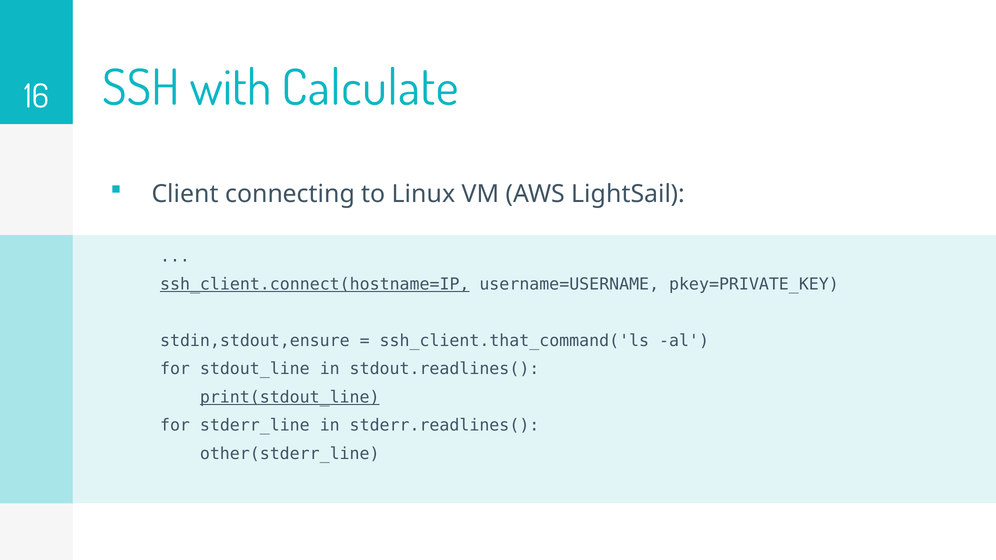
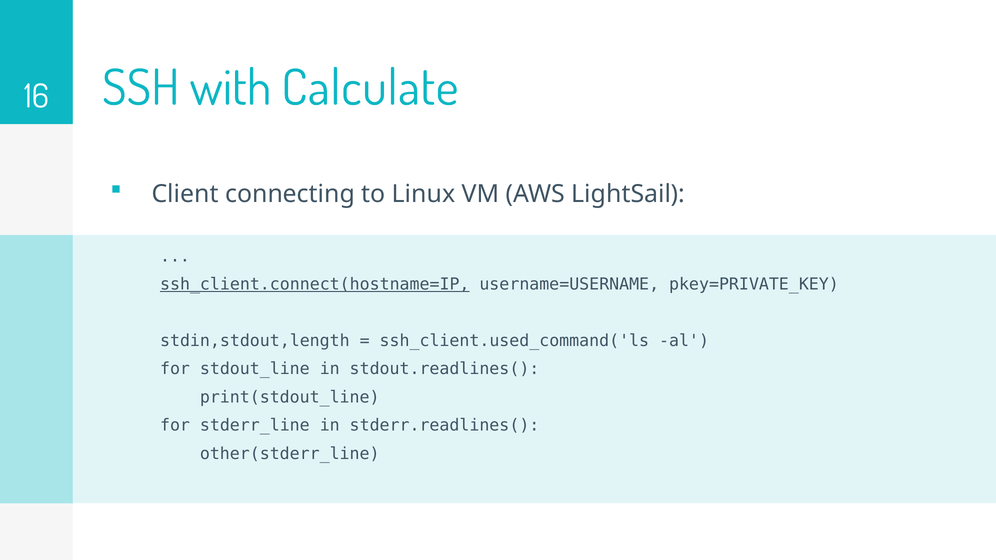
stdin,stdout,ensure: stdin,stdout,ensure -> stdin,stdout,length
ssh_client.that_command('ls: ssh_client.that_command('ls -> ssh_client.used_command('ls
print(stdout_line underline: present -> none
